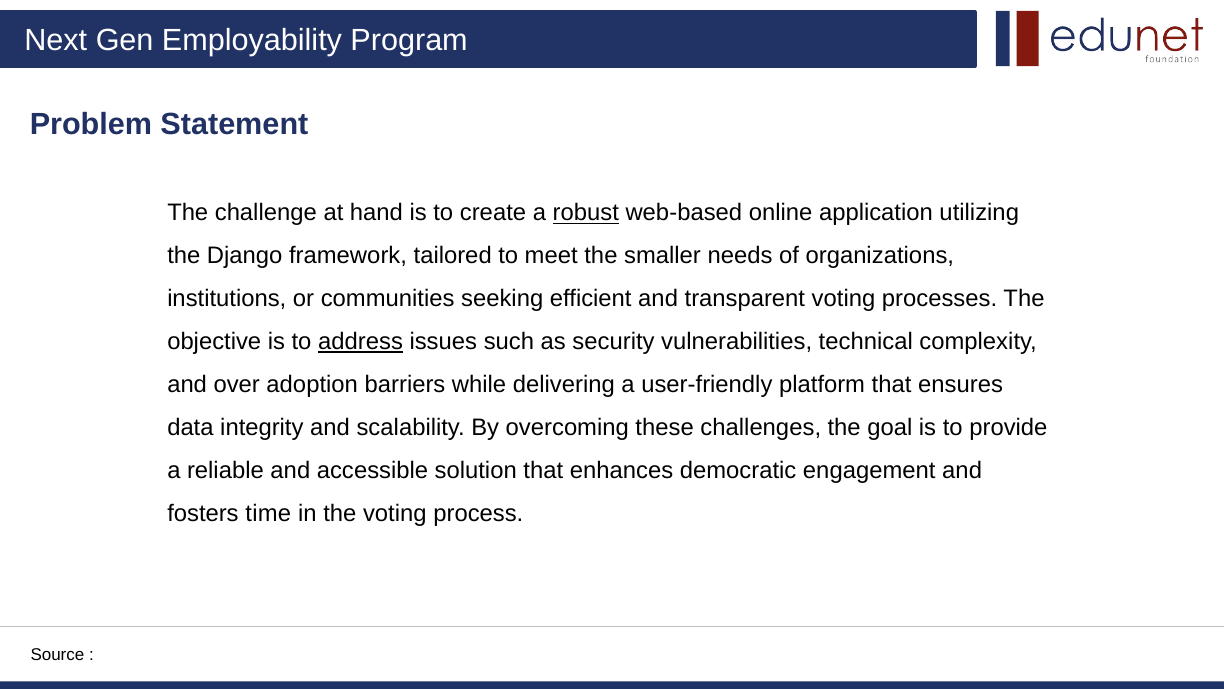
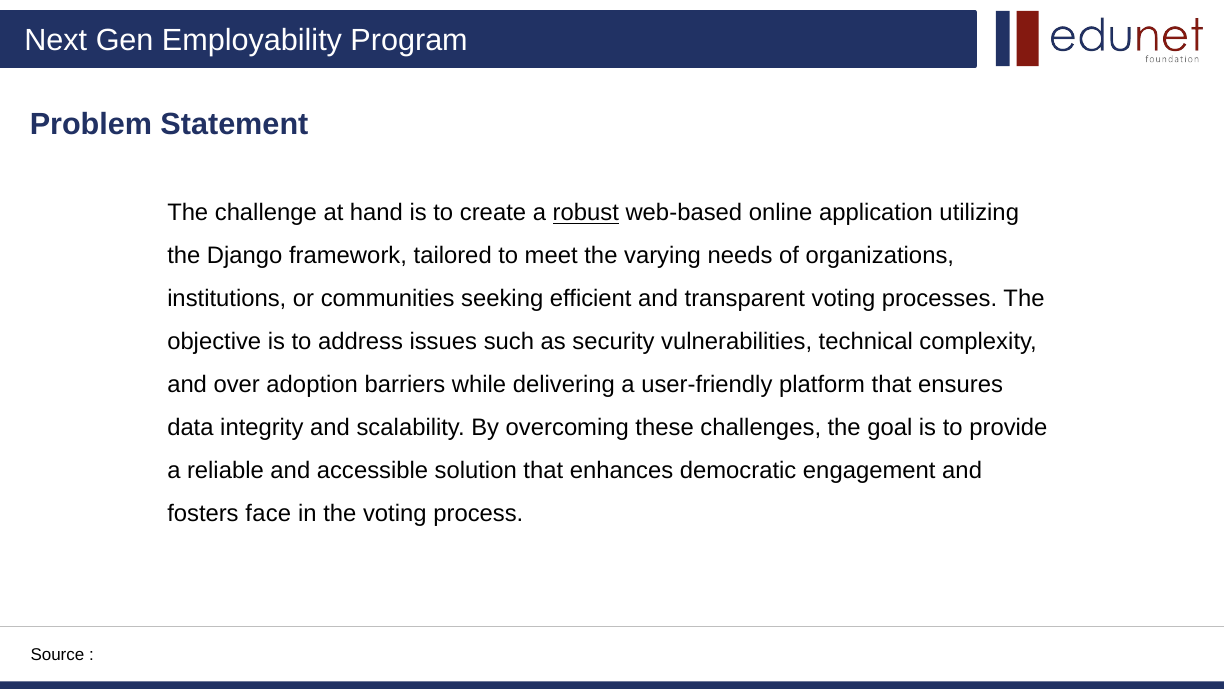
smaller: smaller -> varying
address underline: present -> none
time: time -> face
